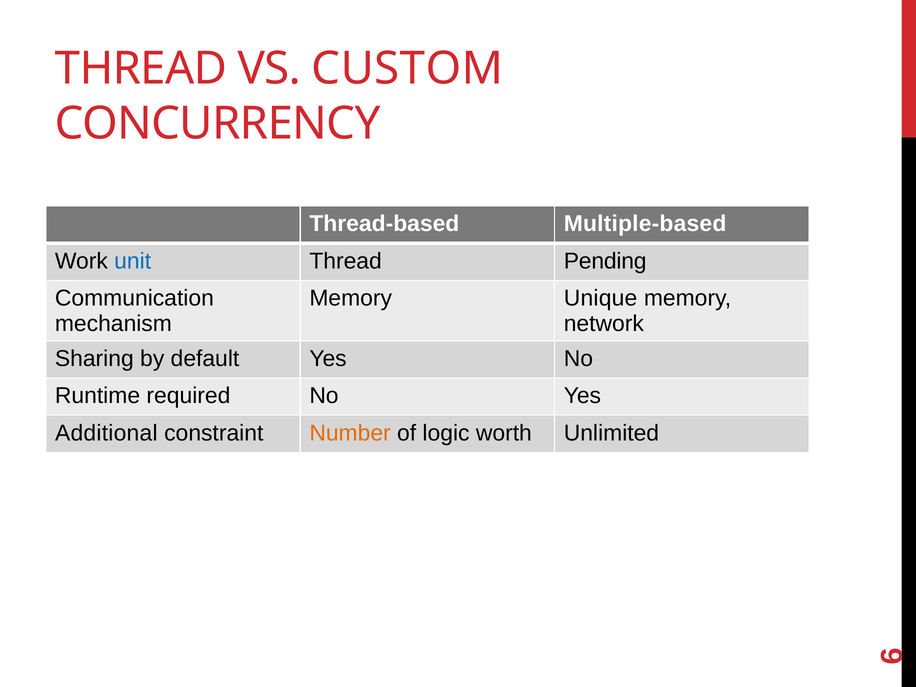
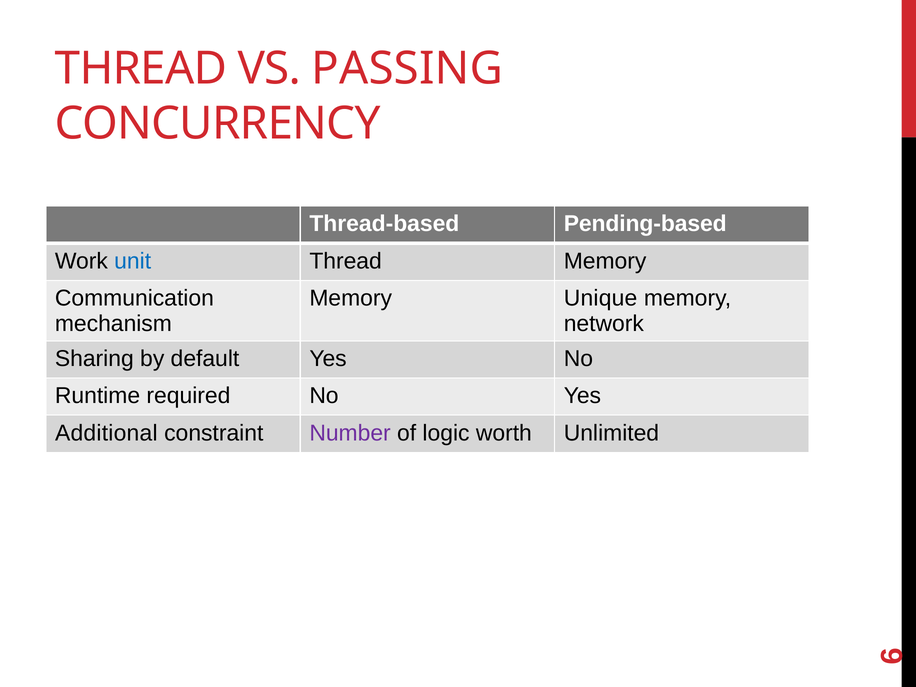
CUSTOM: CUSTOM -> PASSING
Multiple-based: Multiple-based -> Pending-based
Thread Pending: Pending -> Memory
Number colour: orange -> purple
